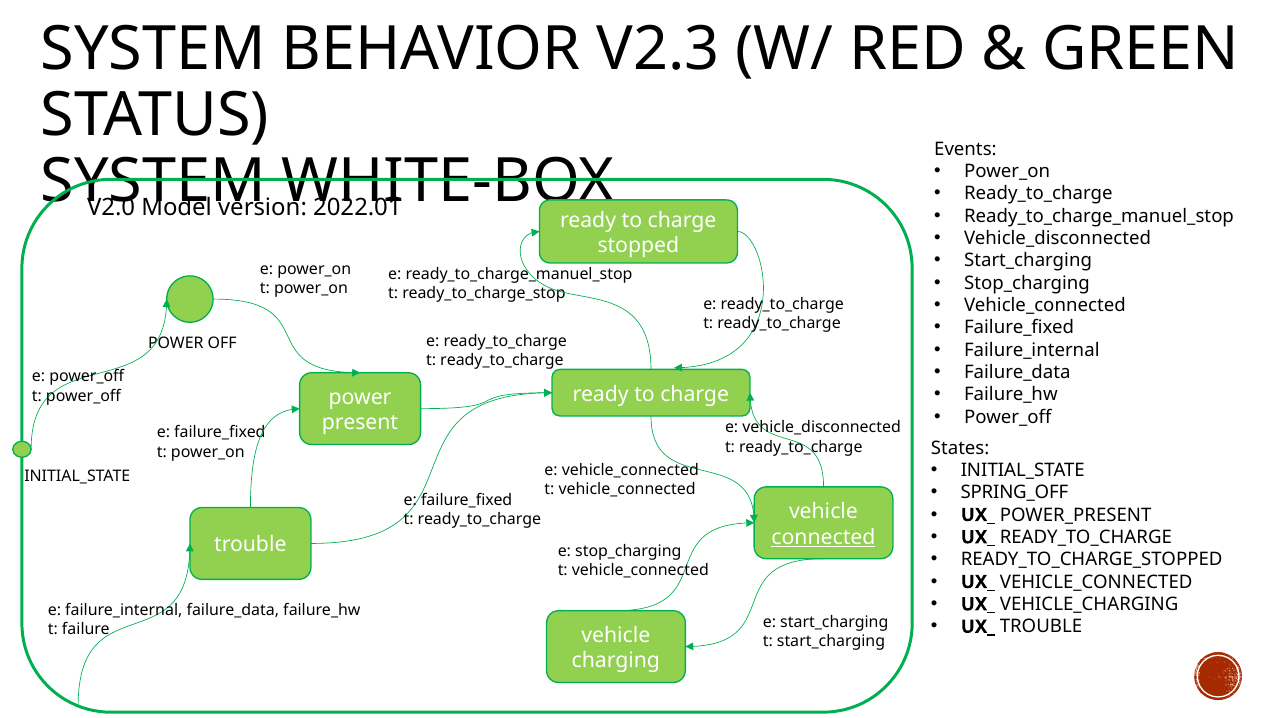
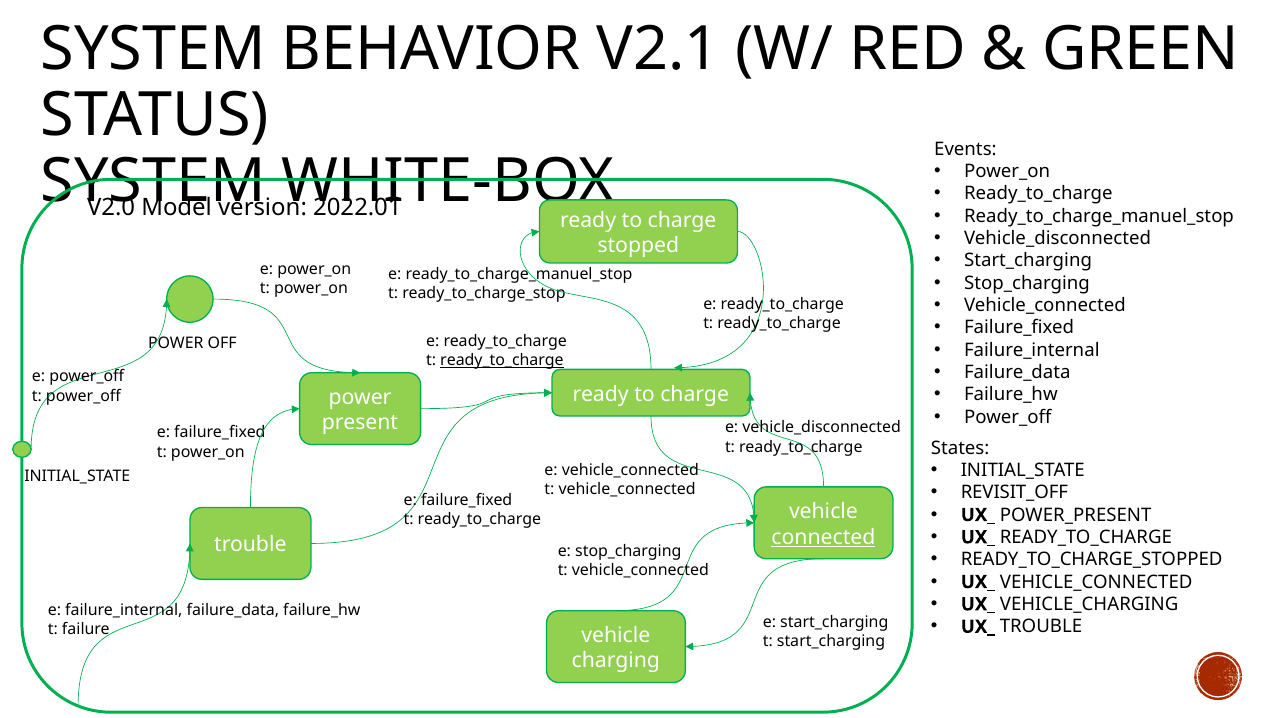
V2.3: V2.3 -> V2.1
ready_to_charge at (502, 360) underline: none -> present
SPRING_OFF: SPRING_OFF -> REVISIT_OFF
